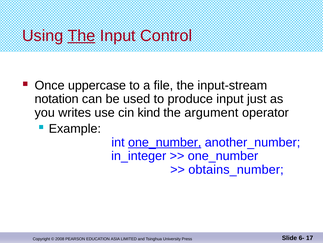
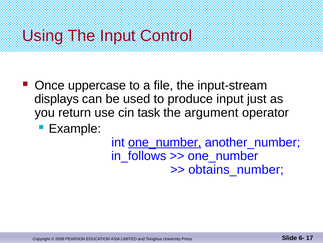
The at (81, 36) underline: present -> none
notation: notation -> displays
writes: writes -> return
kind: kind -> task
in_integer: in_integer -> in_follows
